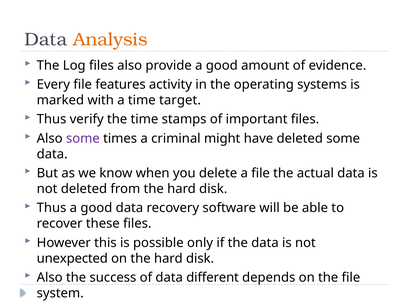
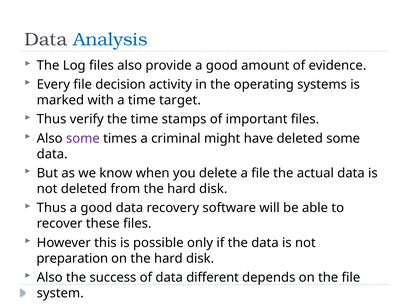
Analysis colour: orange -> blue
features: features -> decision
unexpected: unexpected -> preparation
